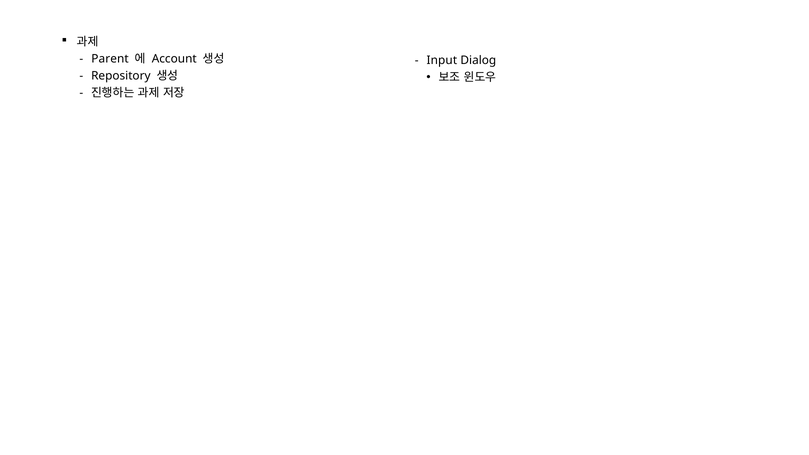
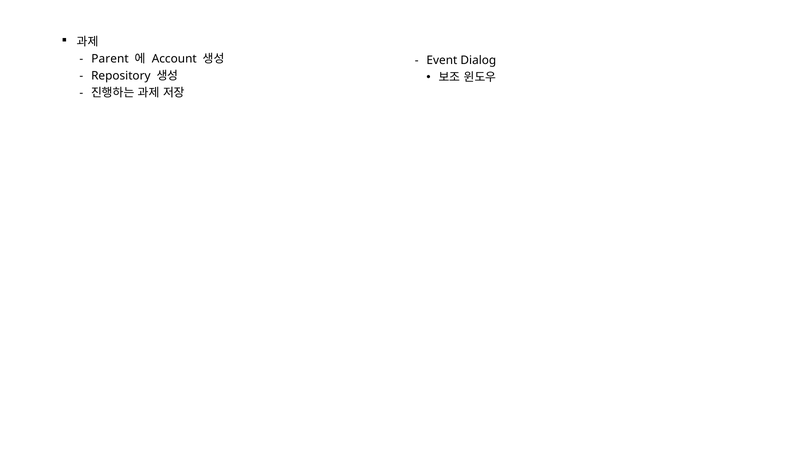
Input: Input -> Event
